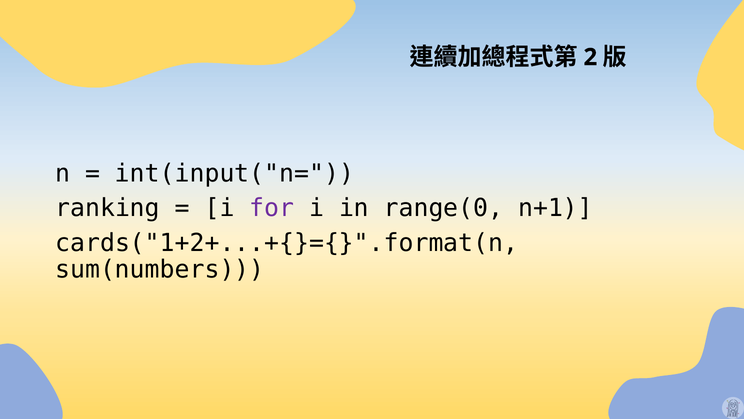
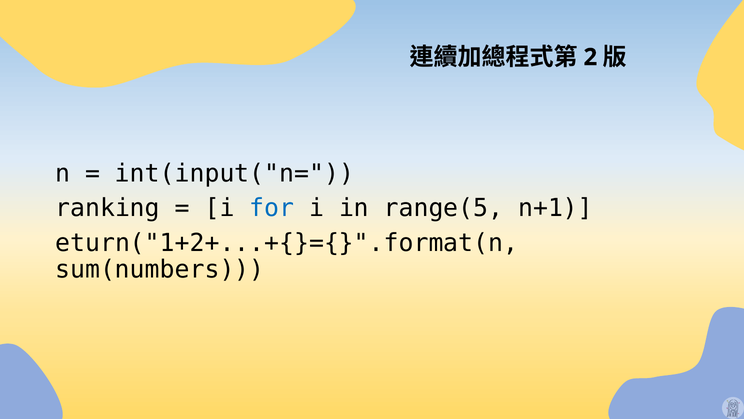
for colour: purple -> blue
range(0: range(0 -> range(5
cards("1+2+...+{}={}".format(n: cards("1+2+...+{}={}".format(n -> eturn("1+2+...+{}={}".format(n
